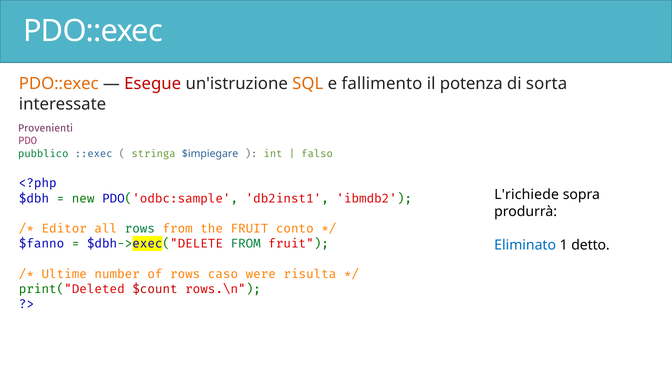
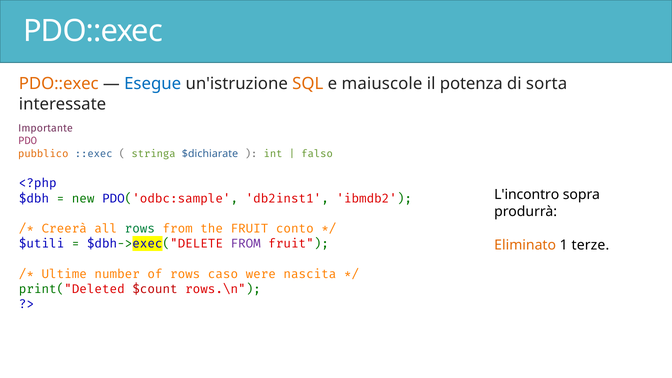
Esegue colour: red -> blue
fallimento: fallimento -> maiuscole
Provenienti: Provenienti -> Importante
pubblico colour: green -> orange
$impiegare: $impiegare -> $dichiarate
L'richiede: L'richiede -> L'incontro
Editor: Editor -> Creerà
$fanno: $fanno -> $utili
FROM at (246, 244) colour: green -> purple
Eliminato colour: blue -> orange
detto: detto -> terze
risulta: risulta -> nascita
